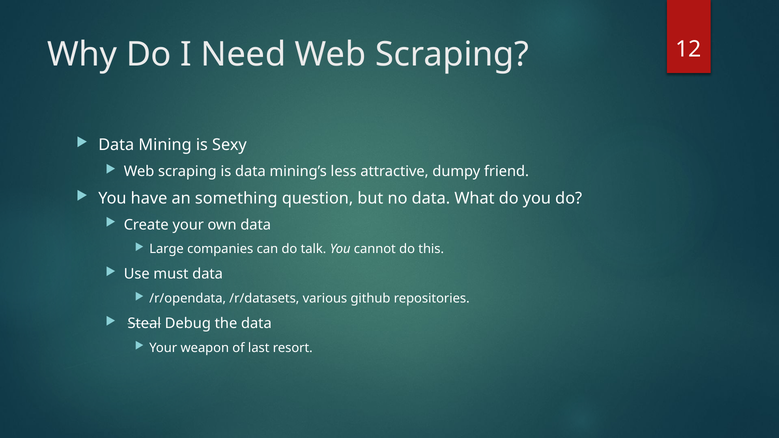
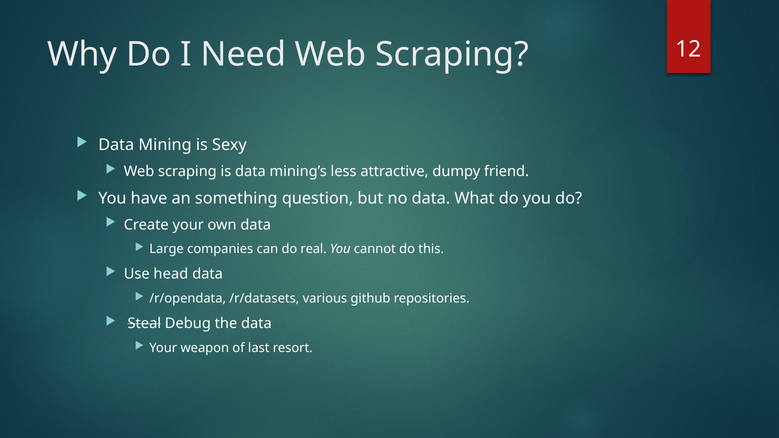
talk: talk -> real
must: must -> head
